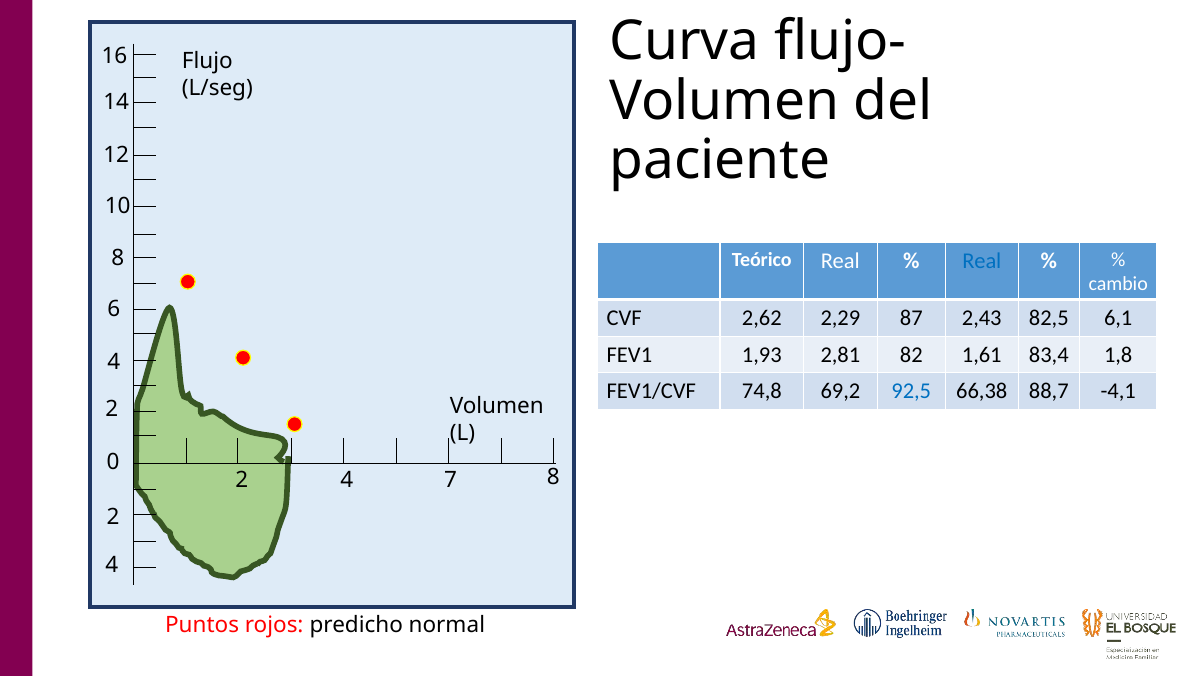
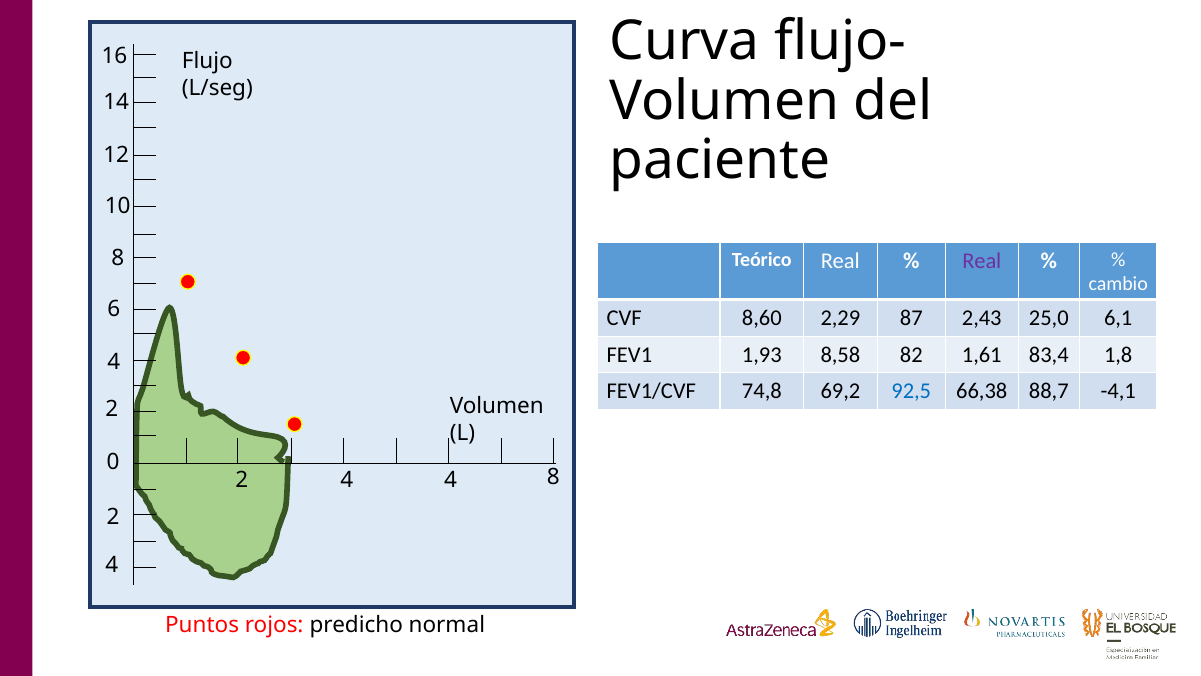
Real at (982, 261) colour: blue -> purple
2,62: 2,62 -> 8,60
82,5: 82,5 -> 25,0
2,81: 2,81 -> 8,58
4 7: 7 -> 4
